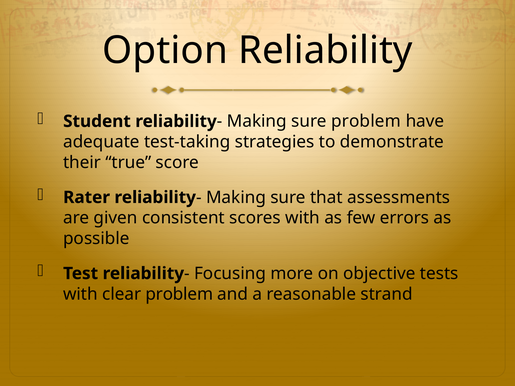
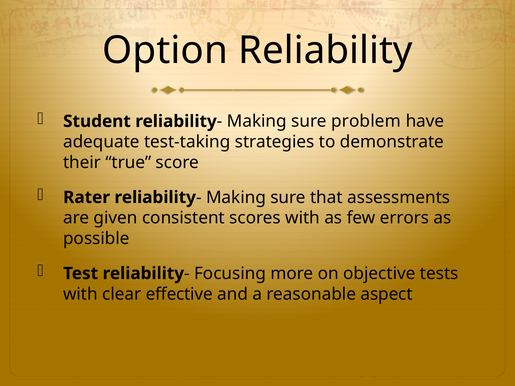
clear problem: problem -> effective
strand: strand -> aspect
